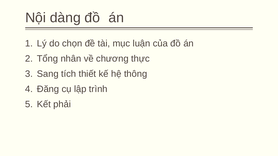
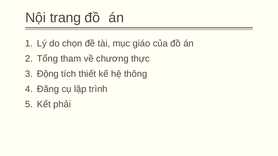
dàng: dàng -> trang
luận: luận -> giáo
nhân: nhân -> tham
Sang: Sang -> Động
